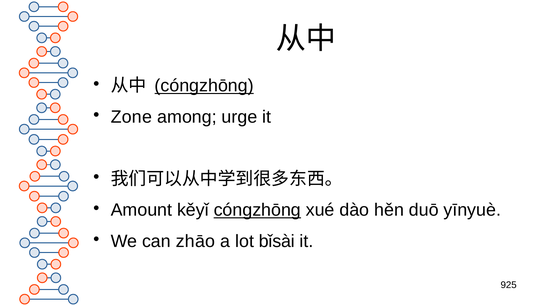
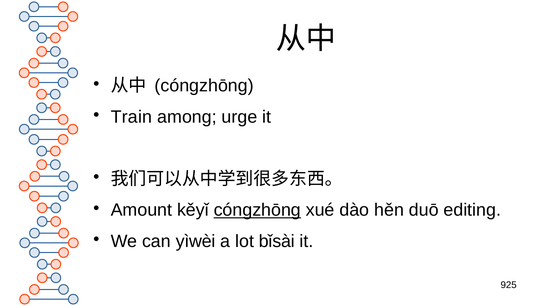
cóngzhōng at (204, 86) underline: present -> none
Zone: Zone -> Train
yīnyuè: yīnyuè -> editing
zhāo: zhāo -> yìwèi
